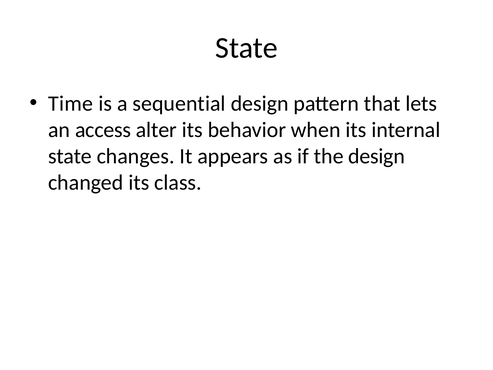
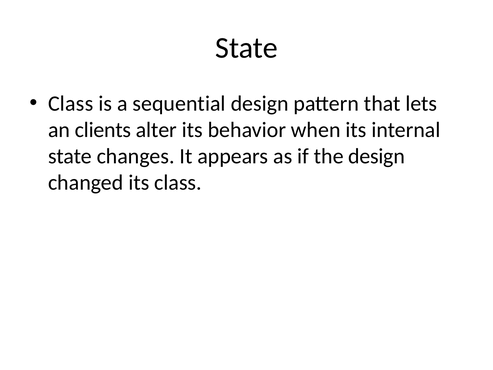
Time at (71, 103): Time -> Class
access: access -> clients
